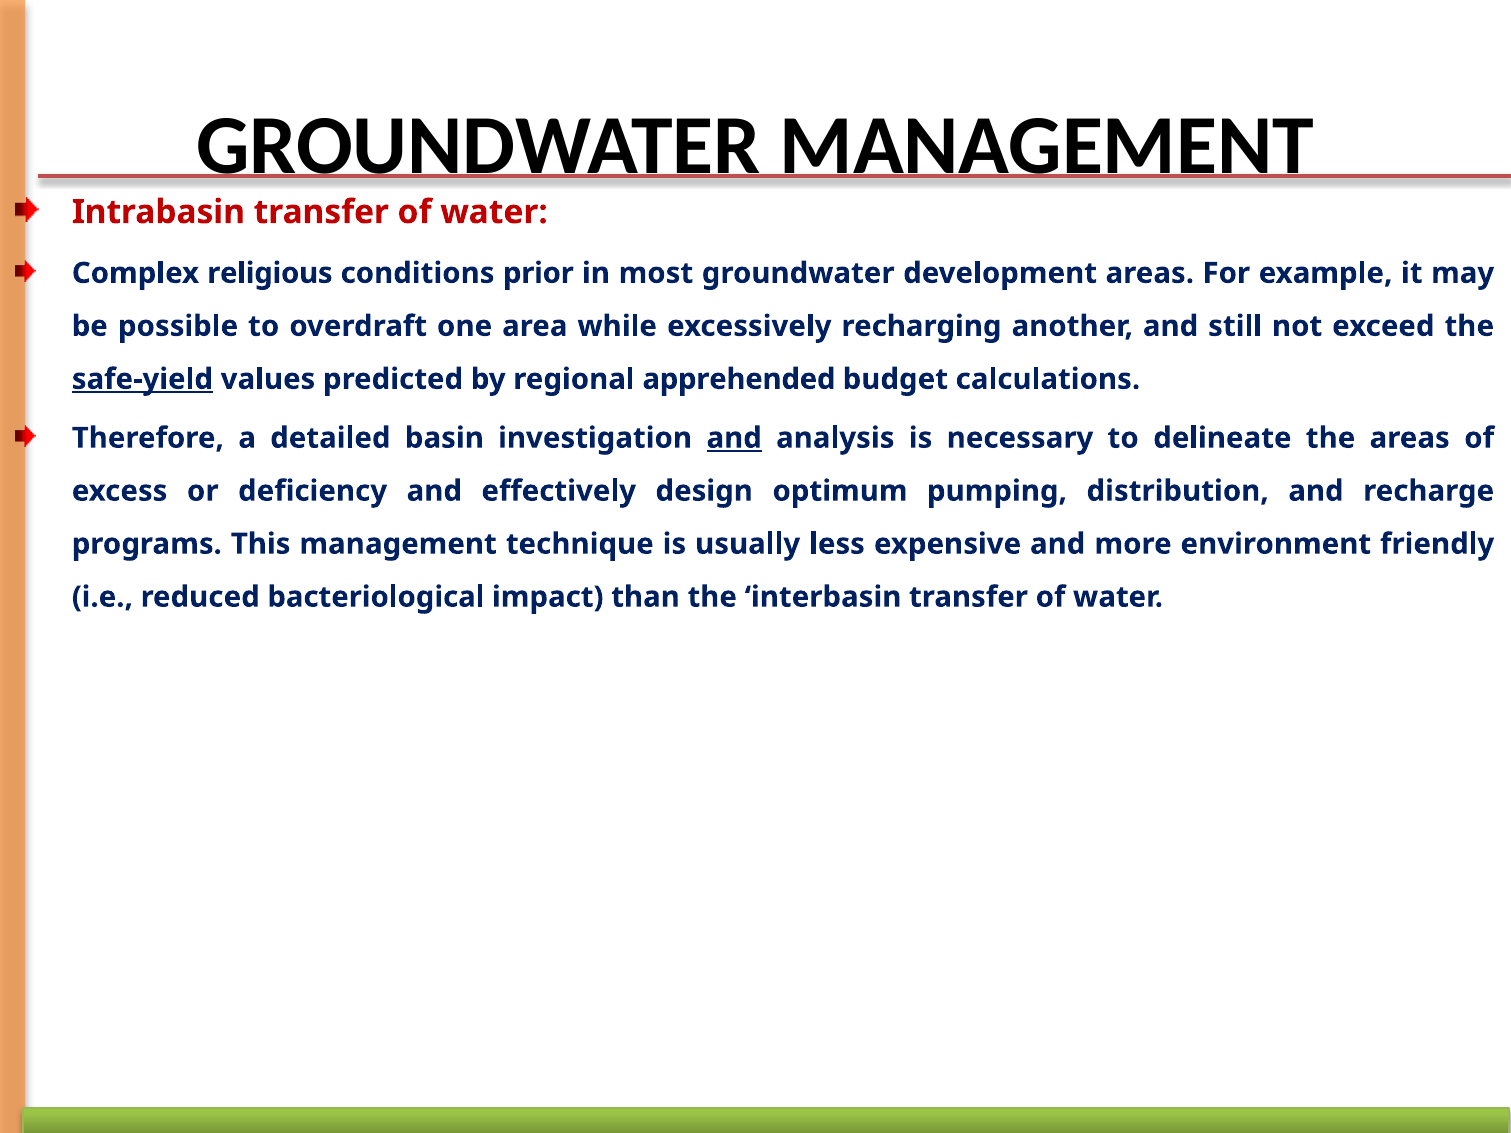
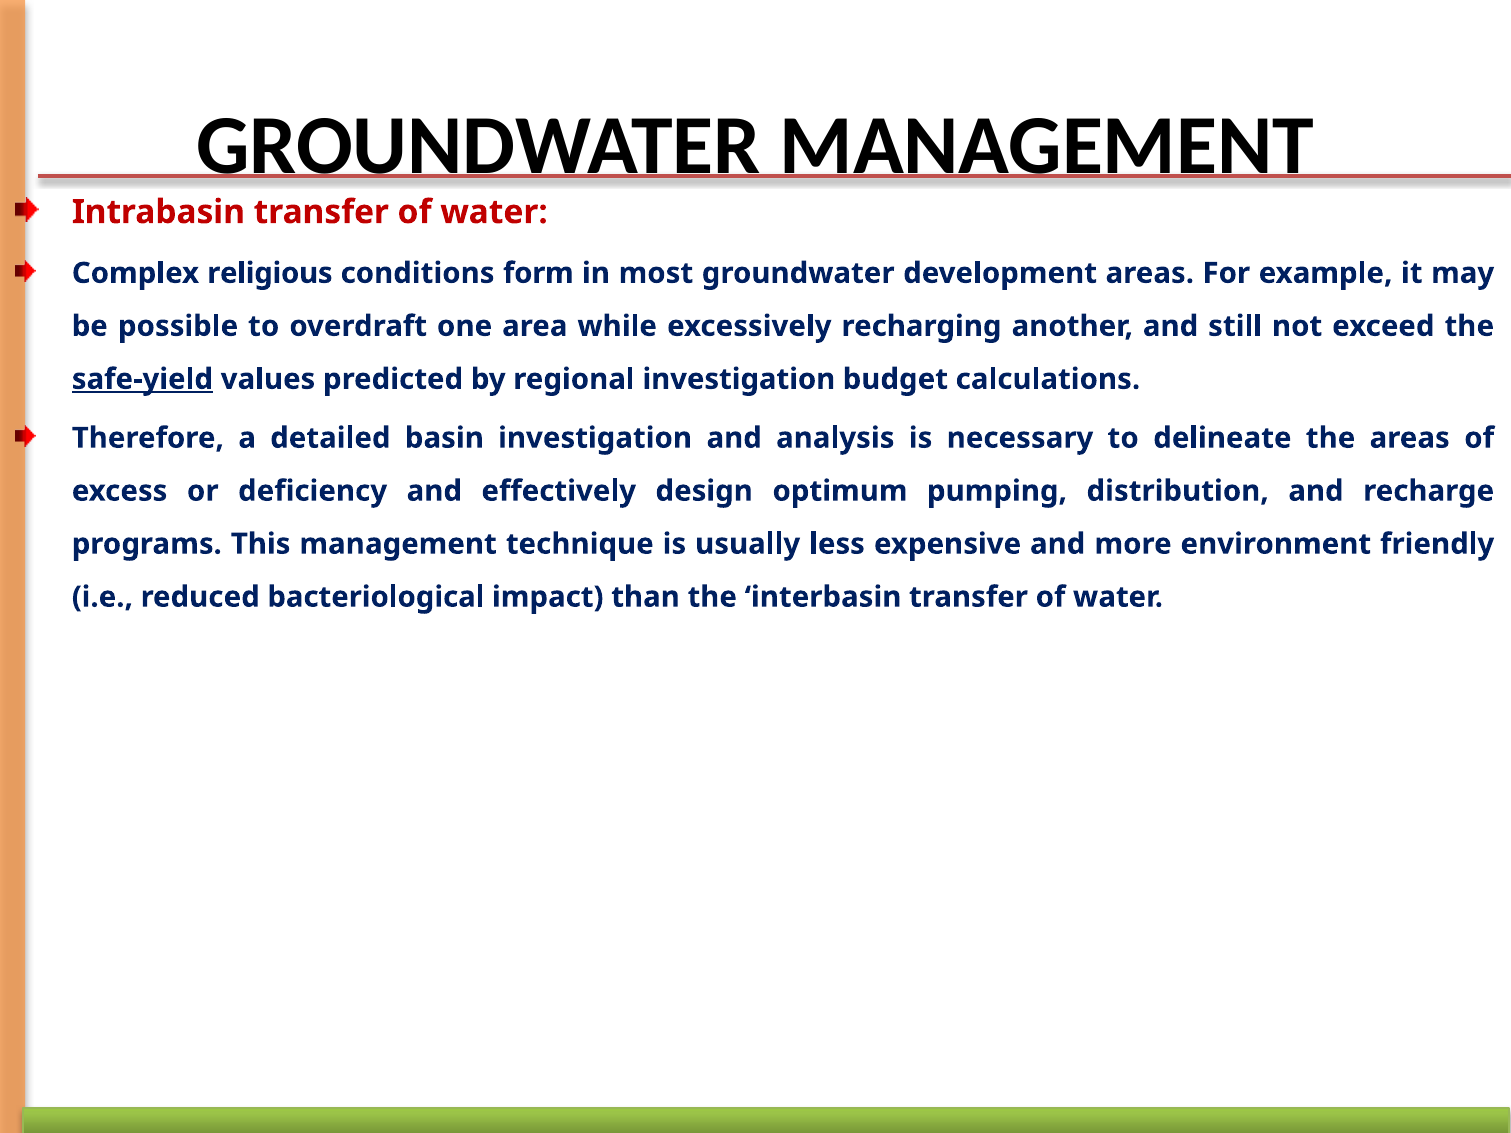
prior: prior -> form
regional apprehended: apprehended -> investigation
and at (734, 438) underline: present -> none
